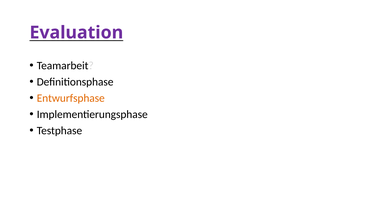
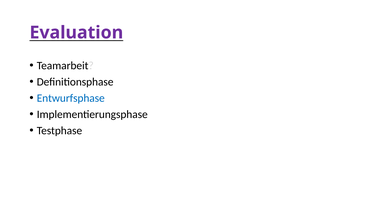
Entwurfsphase colour: orange -> blue
